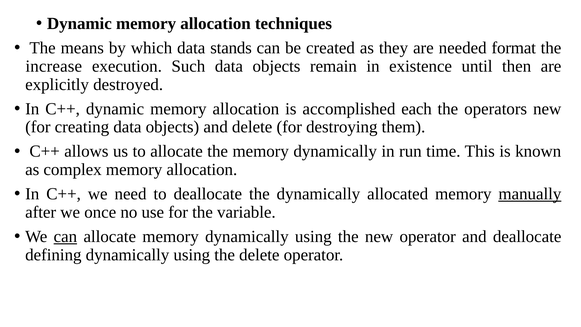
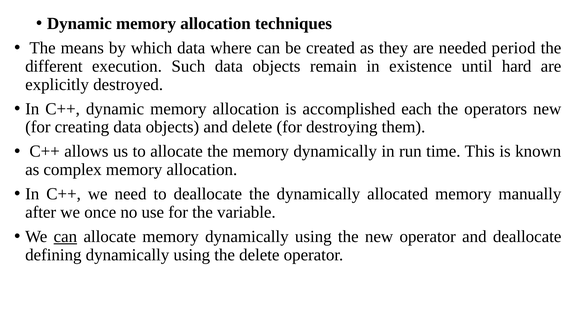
stands: stands -> where
format: format -> period
increase: increase -> different
then: then -> hard
manually underline: present -> none
